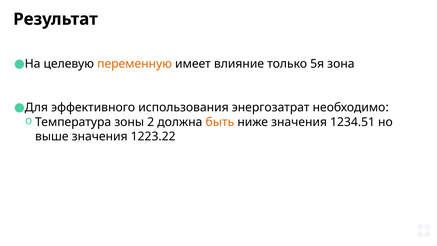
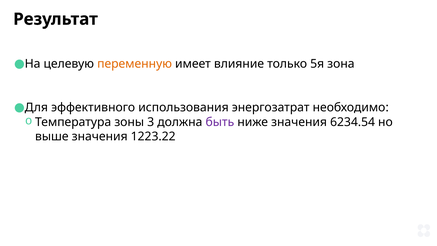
2: 2 -> 3
быть colour: orange -> purple
1234.51: 1234.51 -> 6234.54
